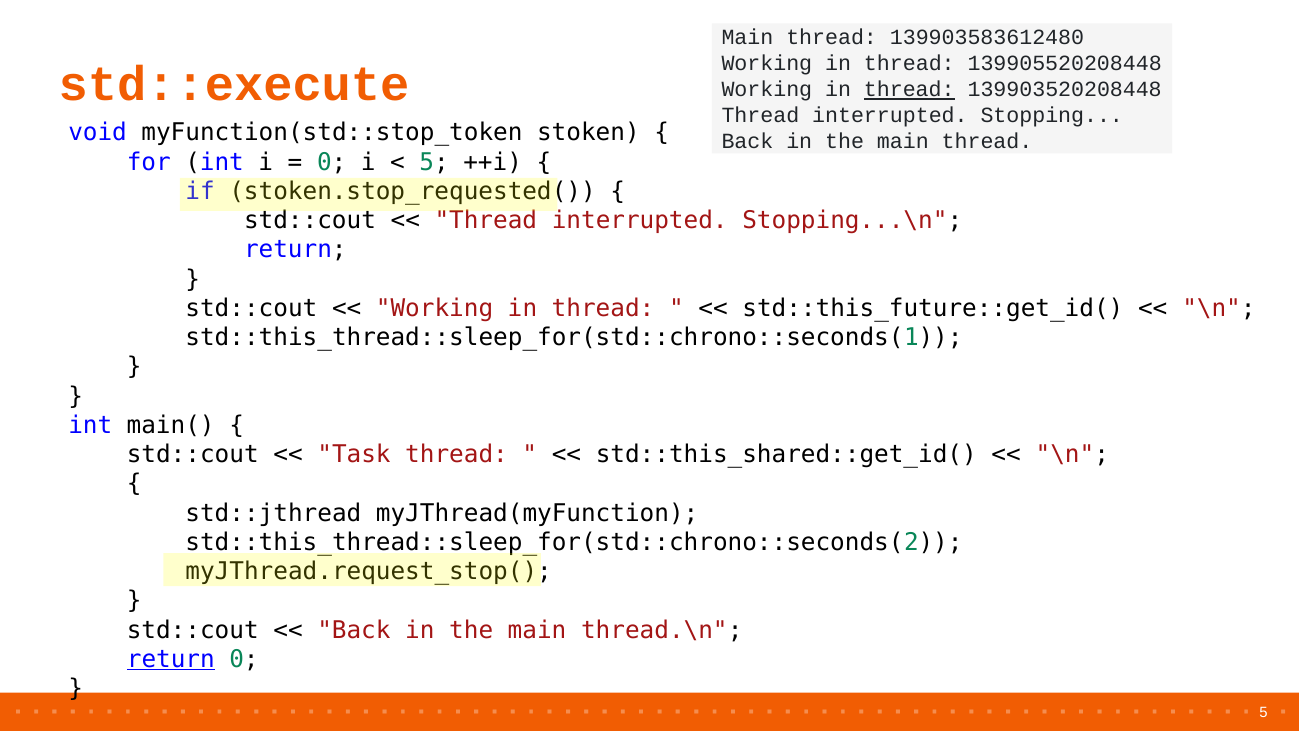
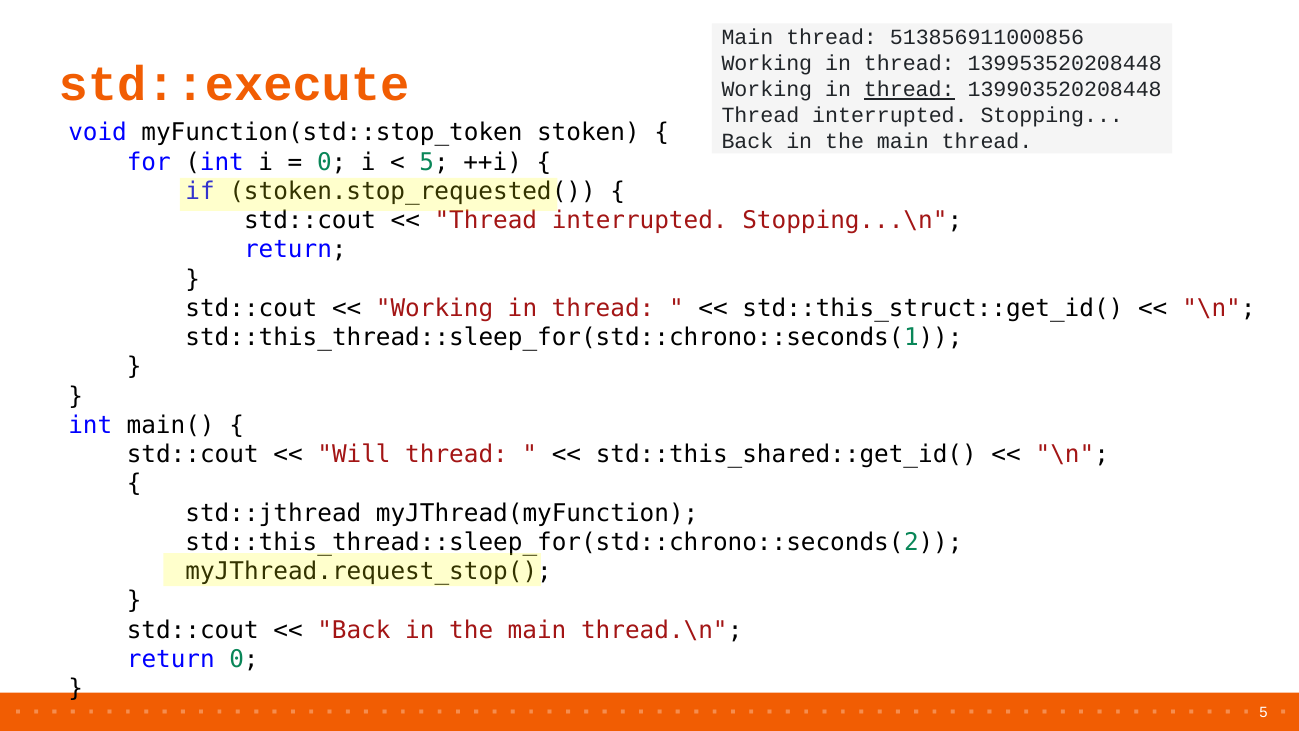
139903583612480: 139903583612480 -> 513856911000856
139905520208448: 139905520208448 -> 139953520208448
std::this_future::get_id(: std::this_future::get_id( -> std::this_struct::get_id(
Task: Task -> Will
return at (171, 659) underline: present -> none
